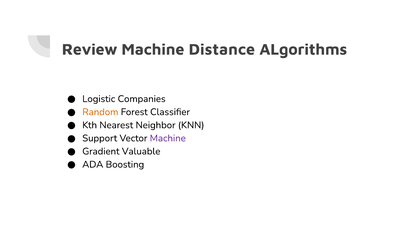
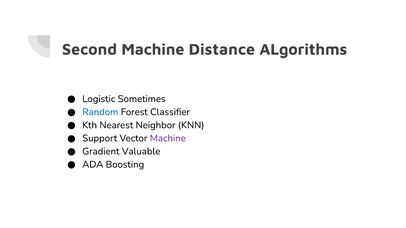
Review: Review -> Second
Companies: Companies -> Sometimes
Random colour: orange -> blue
